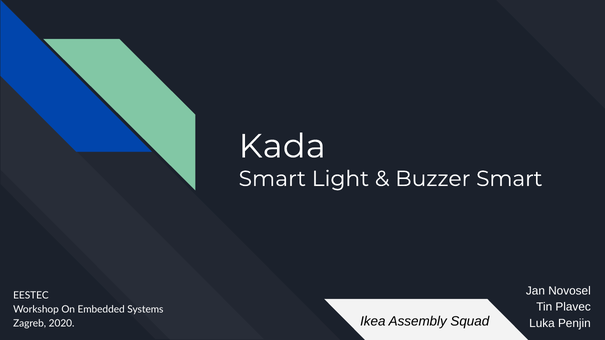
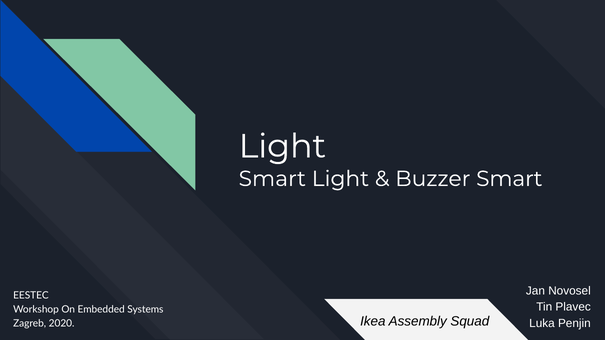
Kada at (282, 146): Kada -> Light
